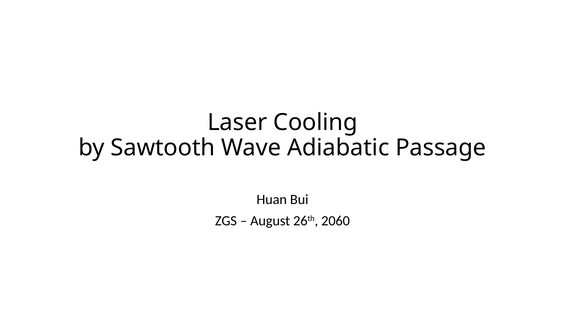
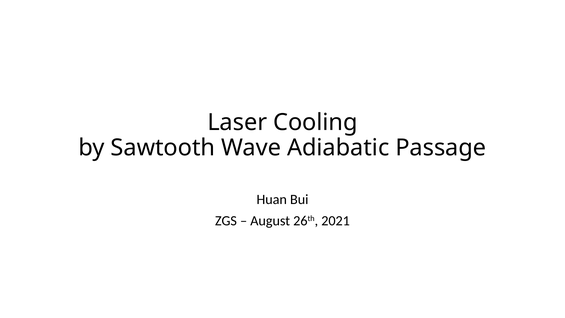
2060: 2060 -> 2021
